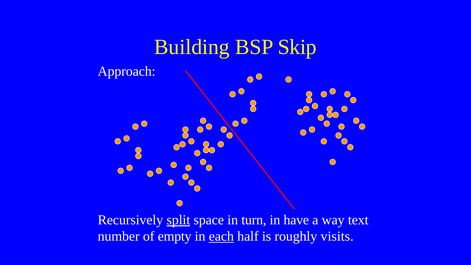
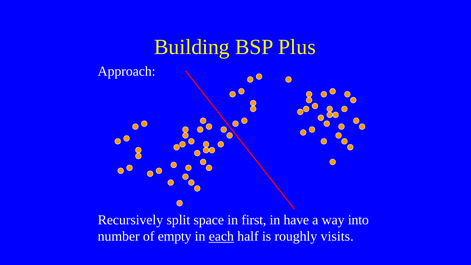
Skip: Skip -> Plus
split underline: present -> none
turn: turn -> first
text: text -> into
